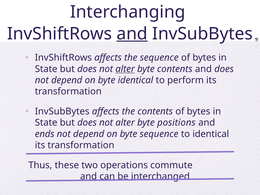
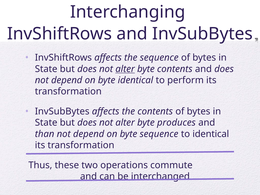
and at (132, 34) underline: present -> none
positions: positions -> produces
ends: ends -> than
